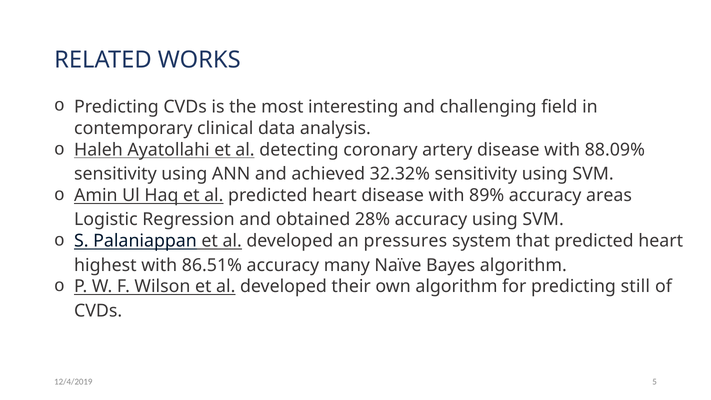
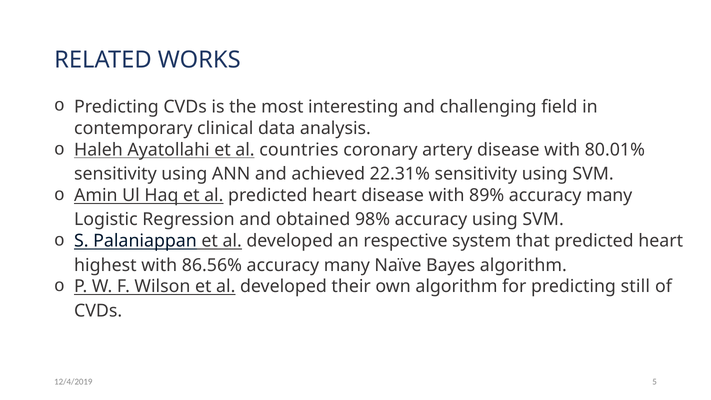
detecting: detecting -> countries
88.09%: 88.09% -> 80.01%
32.32%: 32.32% -> 22.31%
89% accuracy areas: areas -> many
28%: 28% -> 98%
pressures: pressures -> respective
86.51%: 86.51% -> 86.56%
